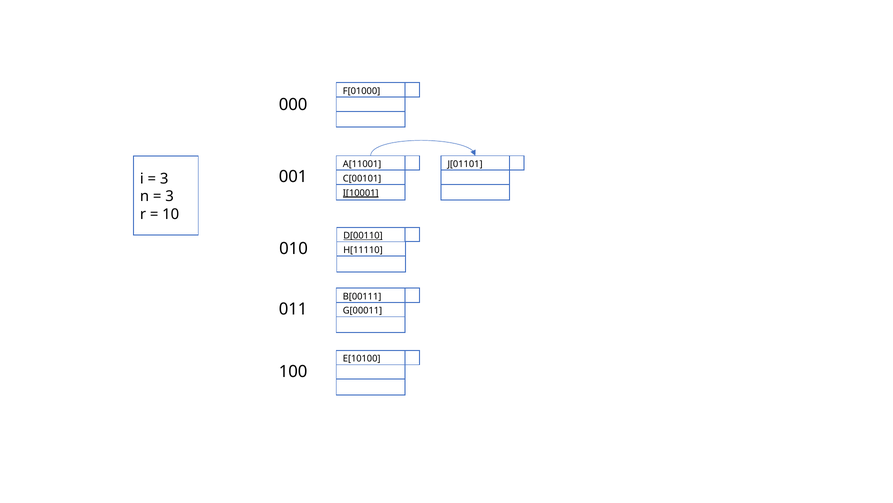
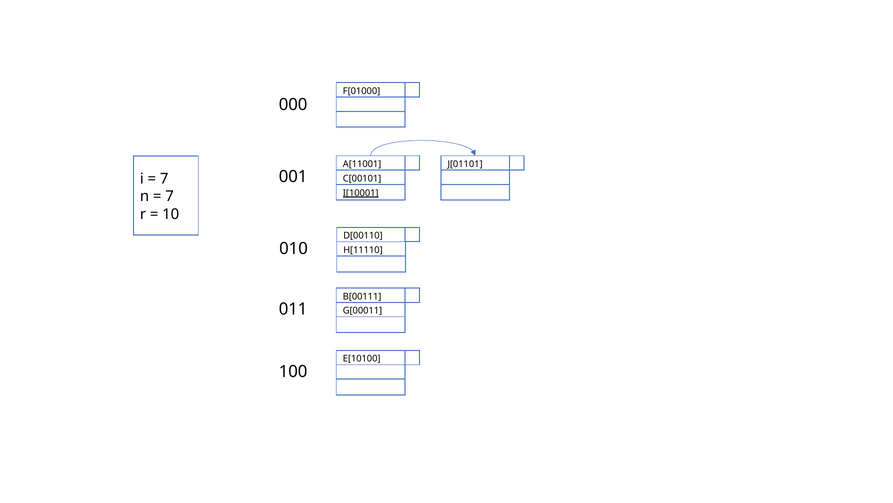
3 at (164, 178): 3 -> 7
3 at (170, 196): 3 -> 7
D[00110 underline: present -> none
